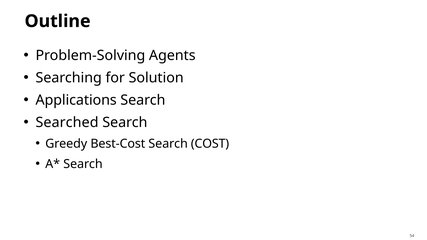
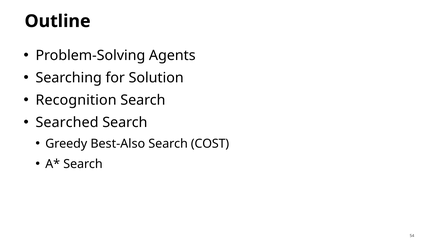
Applications: Applications -> Recognition
Best-Cost: Best-Cost -> Best-Also
